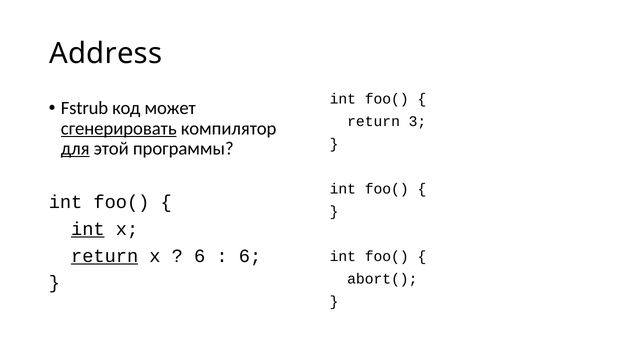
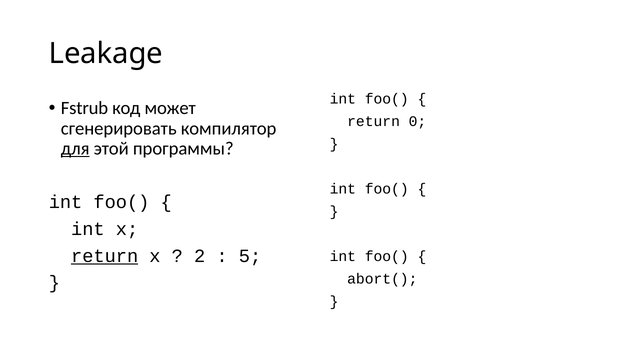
Address: Address -> Leakage
3: 3 -> 0
сгенерировать underline: present -> none
int at (88, 229) underline: present -> none
6 at (200, 256): 6 -> 2
6 at (250, 256): 6 -> 5
